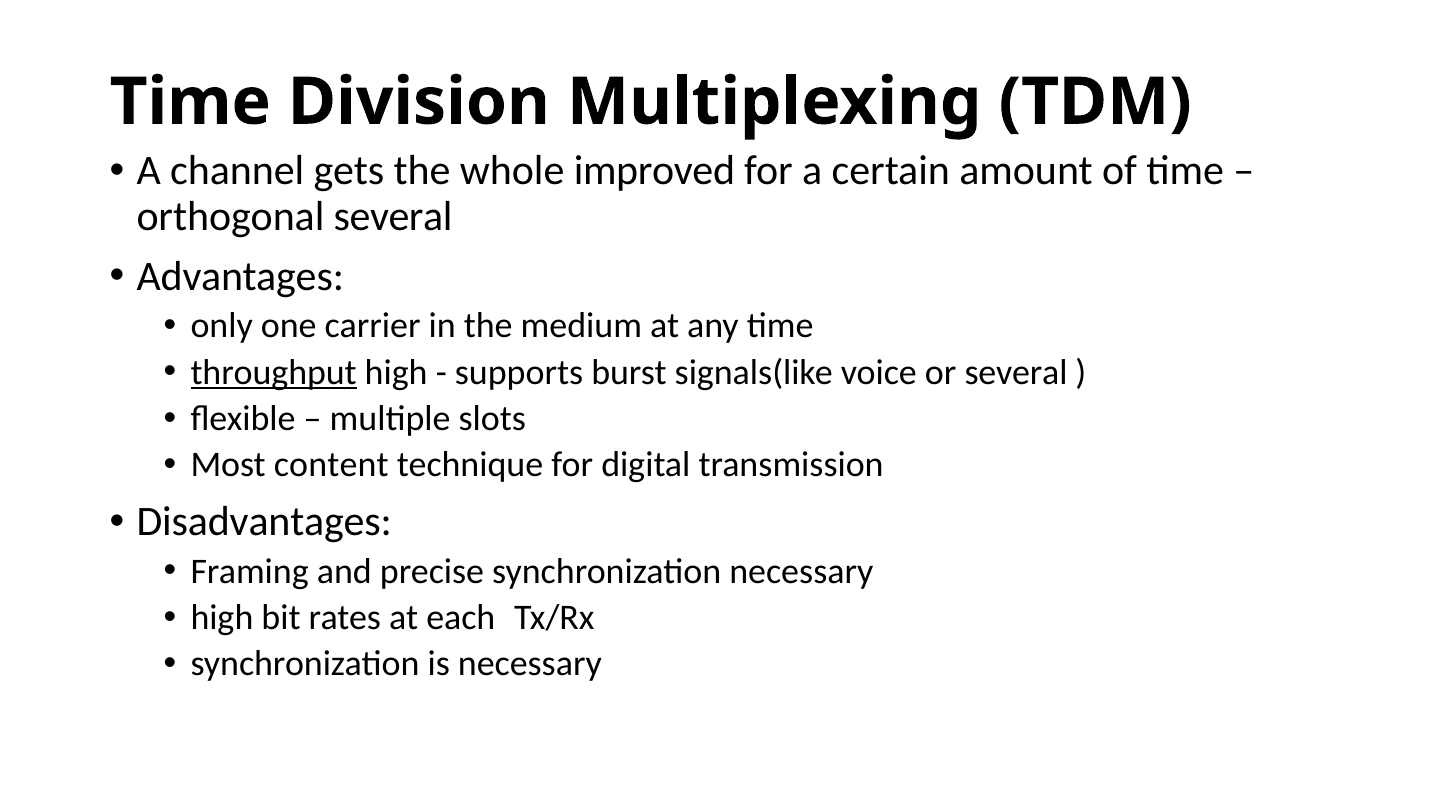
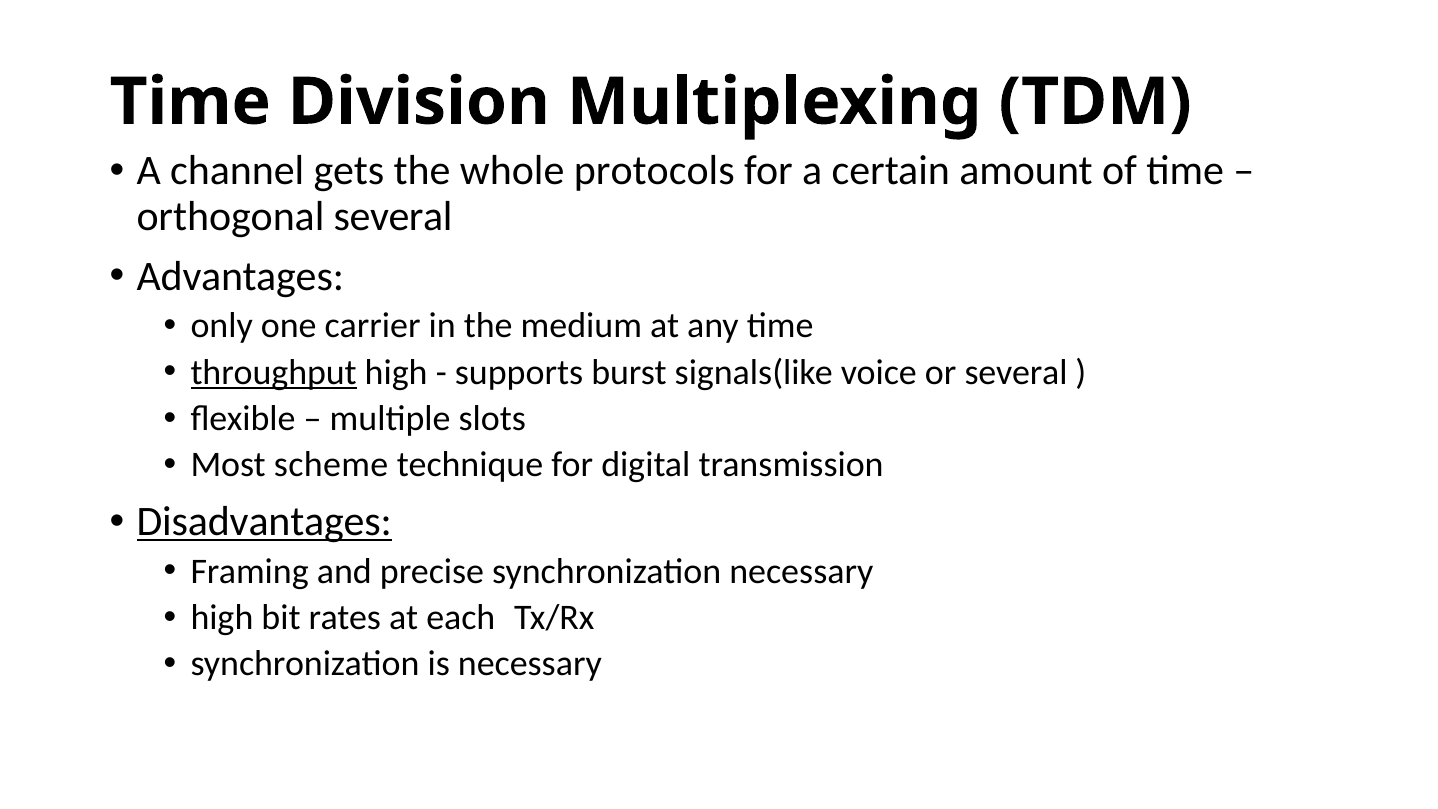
improved: improved -> protocols
content: content -> scheme
Disadvantages underline: none -> present
